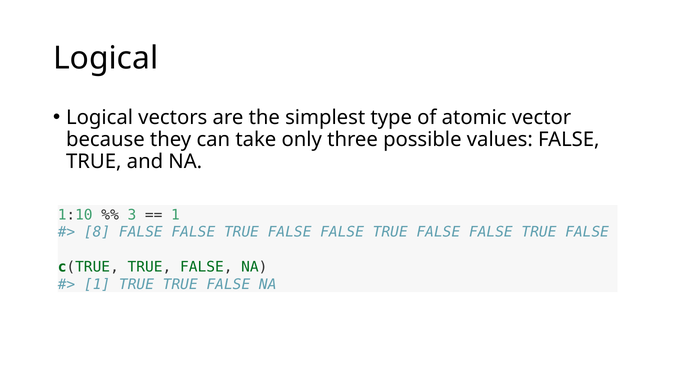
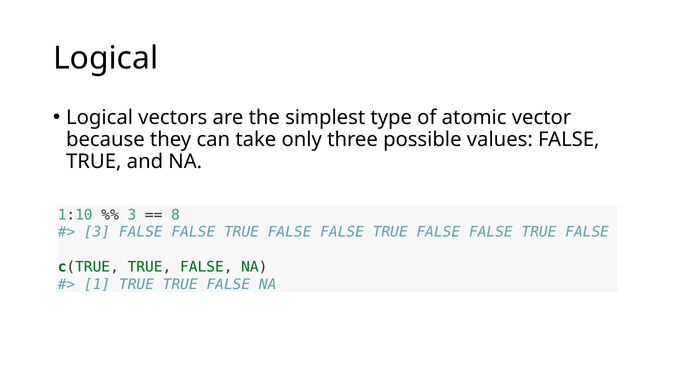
1 at (175, 215): 1 -> 8
8 at (97, 232): 8 -> 3
